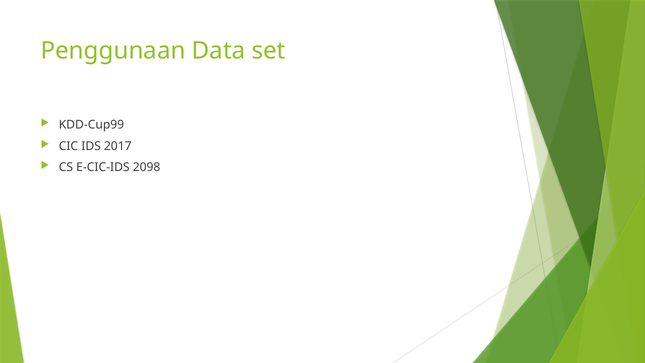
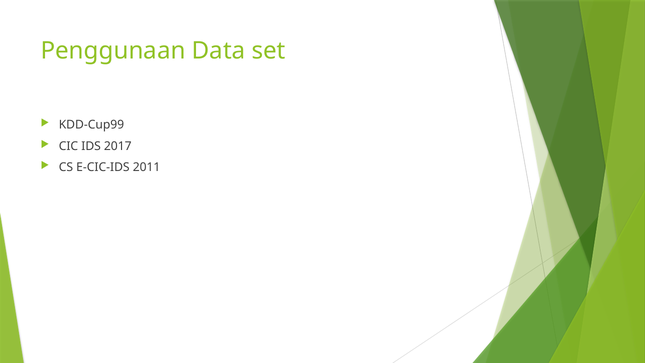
2098: 2098 -> 2011
